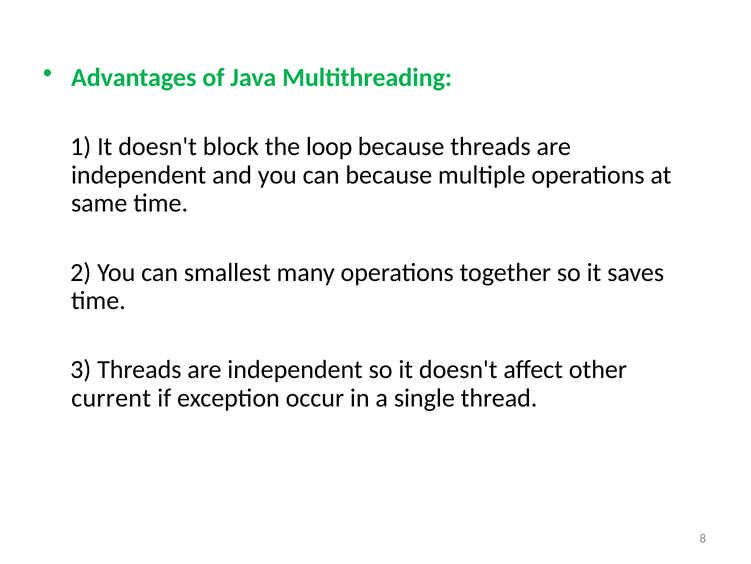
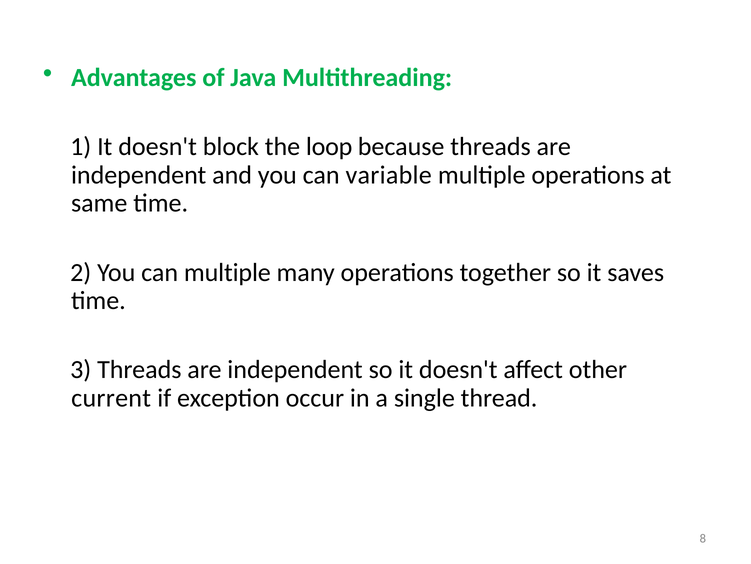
can because: because -> variable
can smallest: smallest -> multiple
